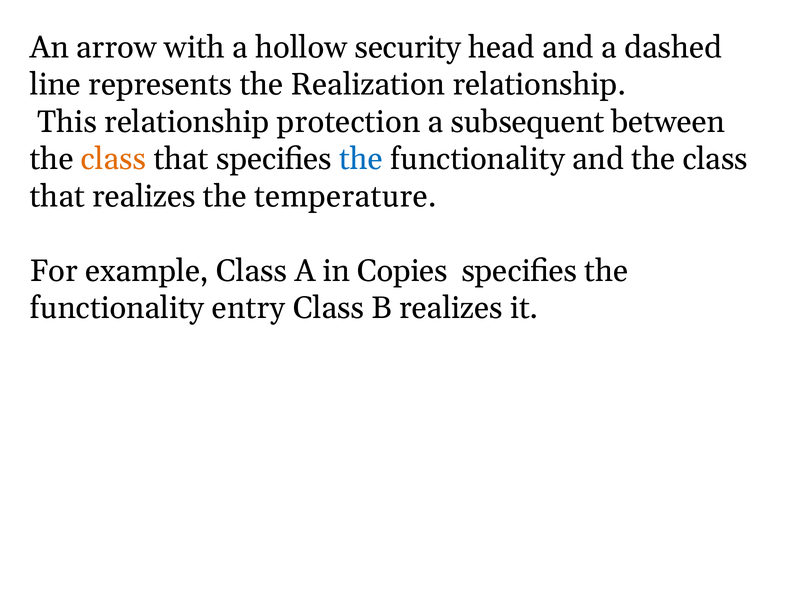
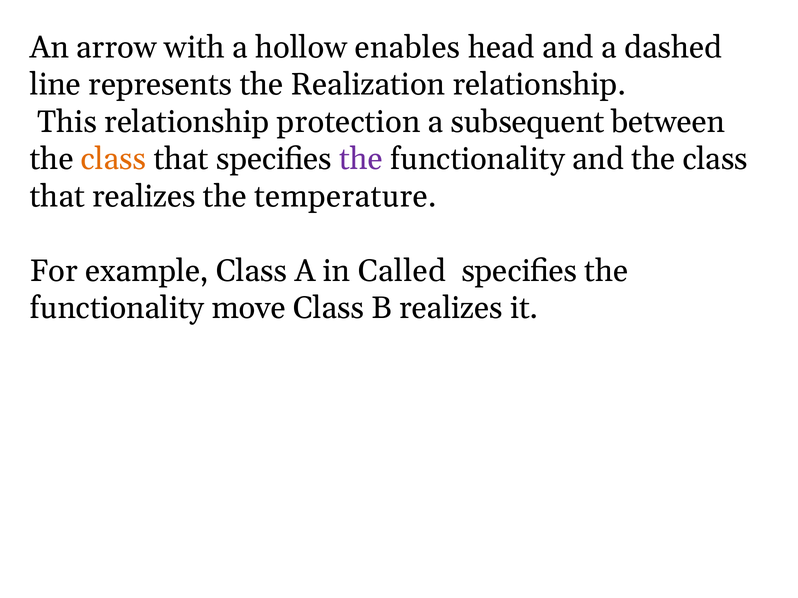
security: security -> enables
the at (361, 159) colour: blue -> purple
Copies: Copies -> Called
entry: entry -> move
